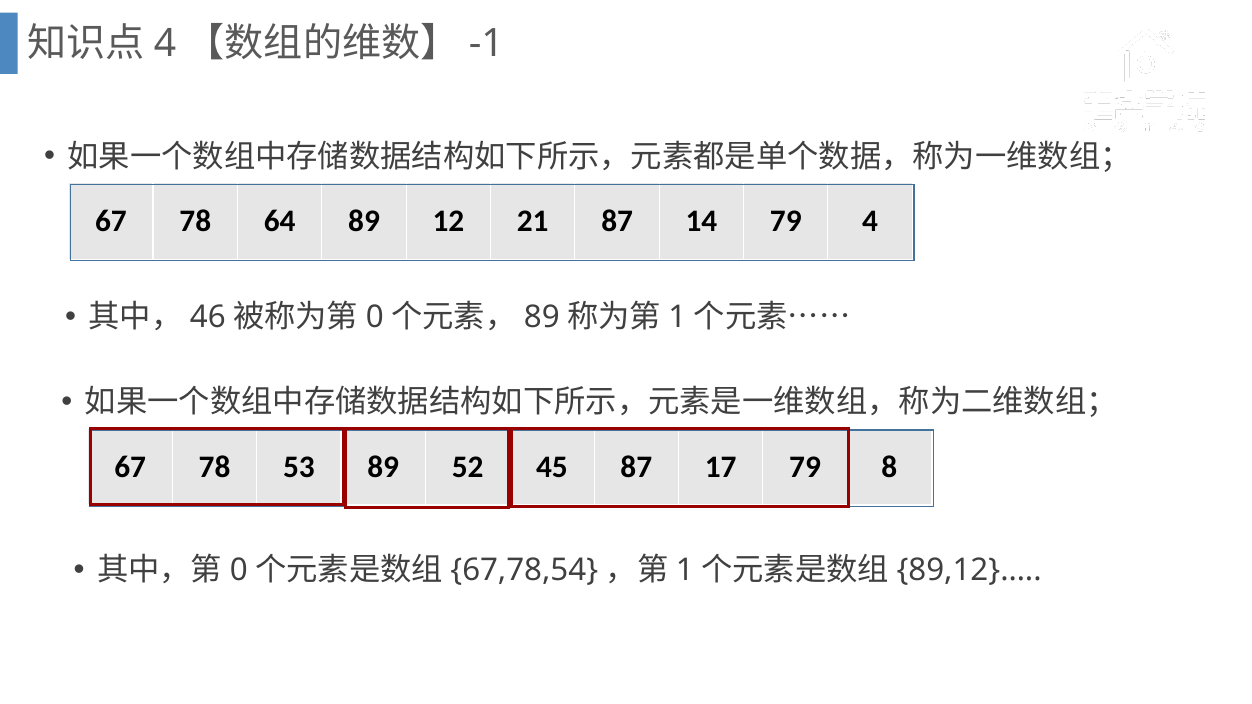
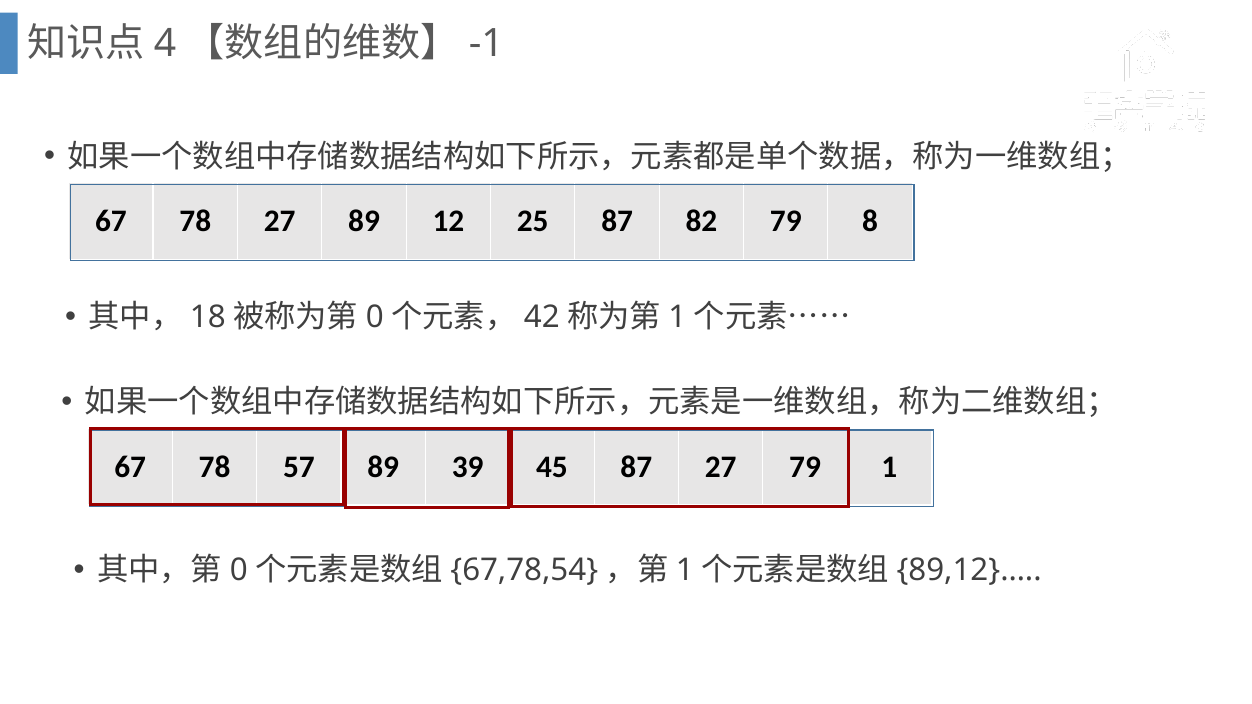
78 64: 64 -> 27
21: 21 -> 25
14: 14 -> 82
79 4: 4 -> 8
46: 46 -> 18
89 at (542, 318): 89 -> 42
53: 53 -> 57
52: 52 -> 39
87 17: 17 -> 27
79 8: 8 -> 1
